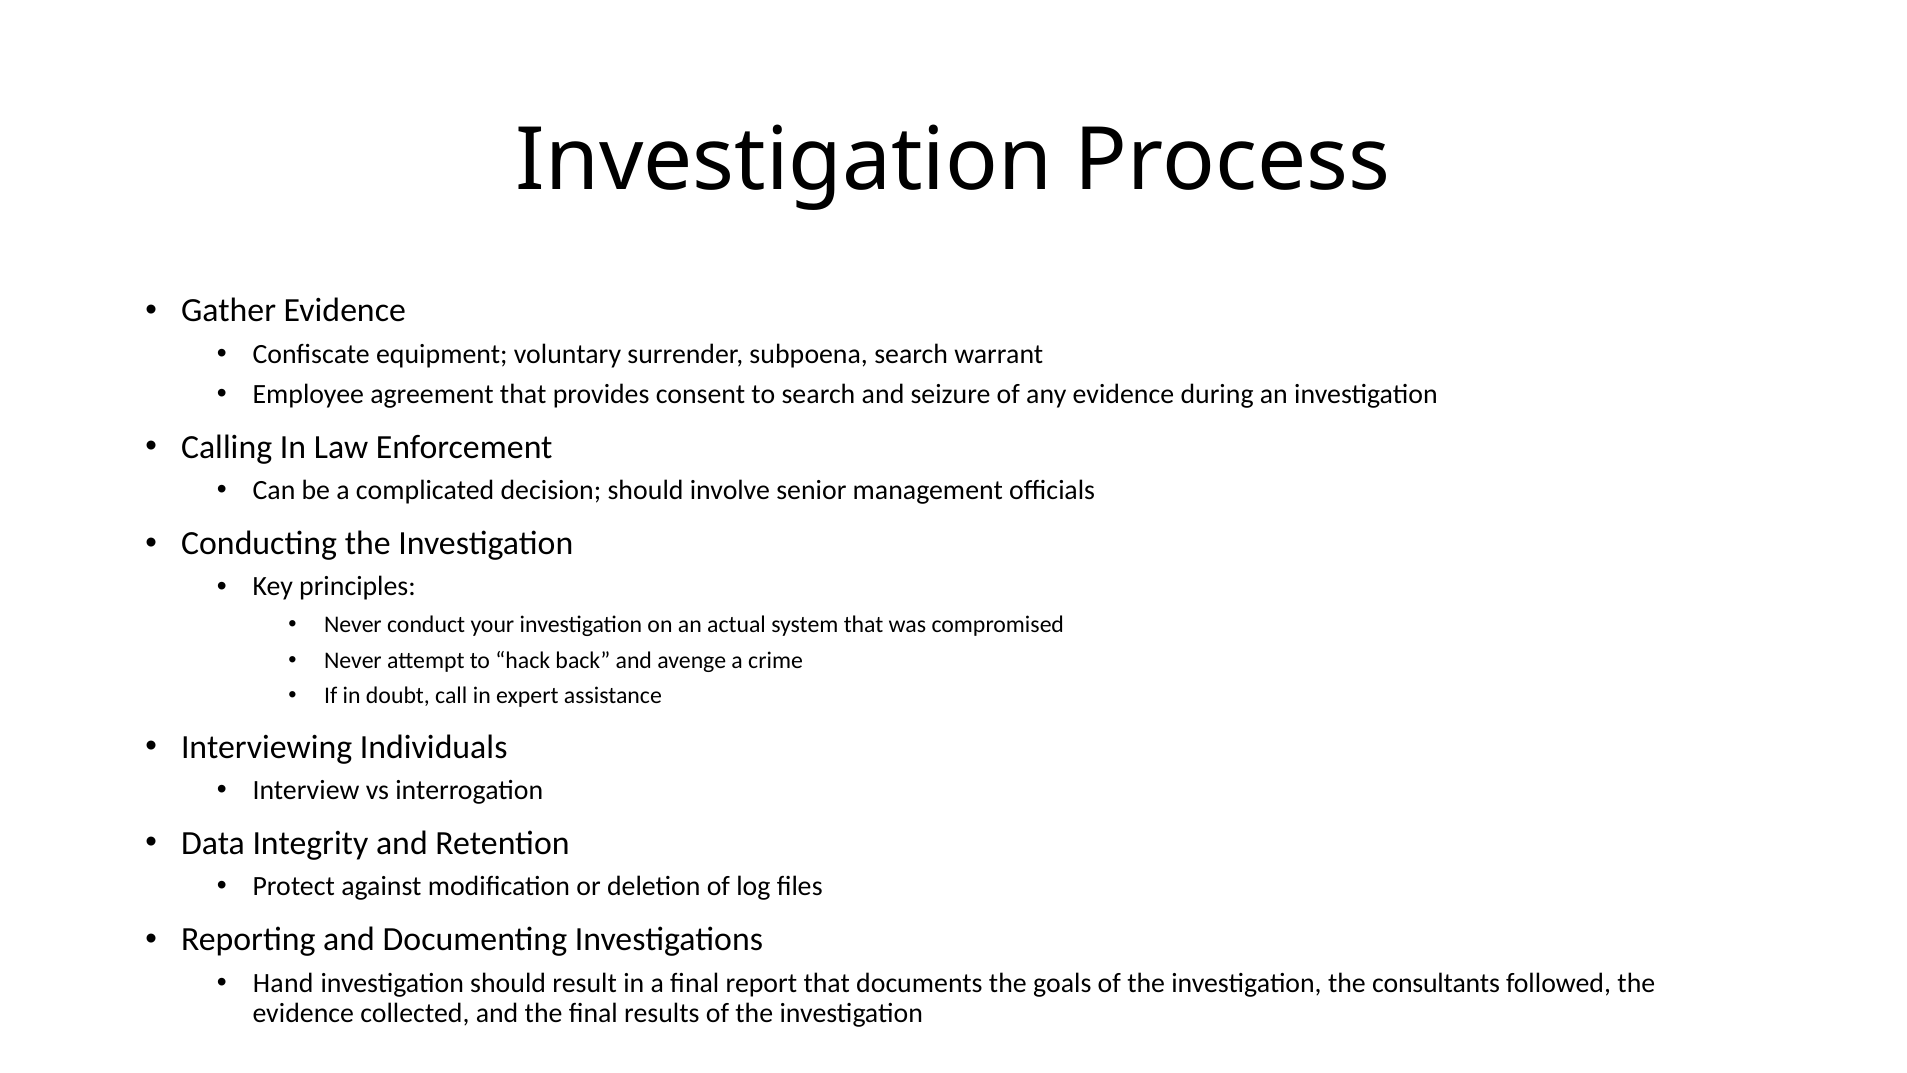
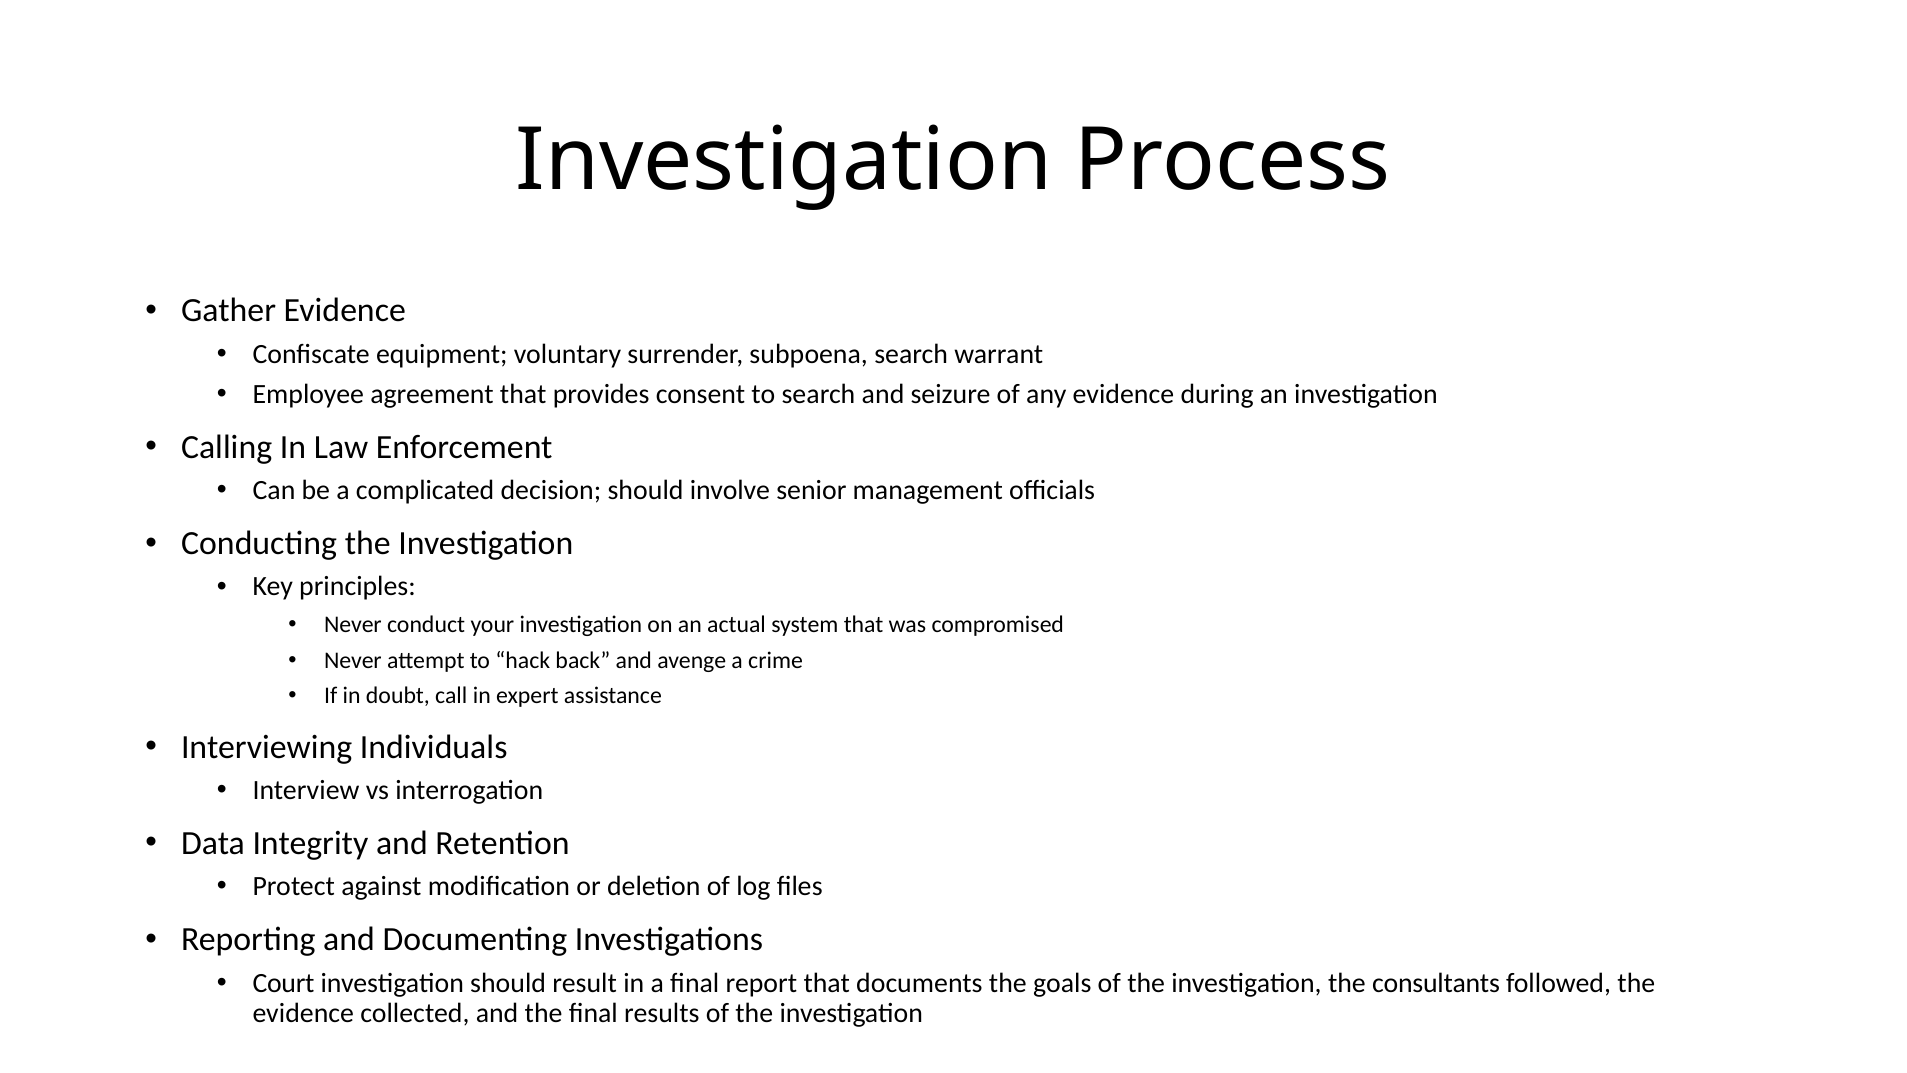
Hand: Hand -> Court
